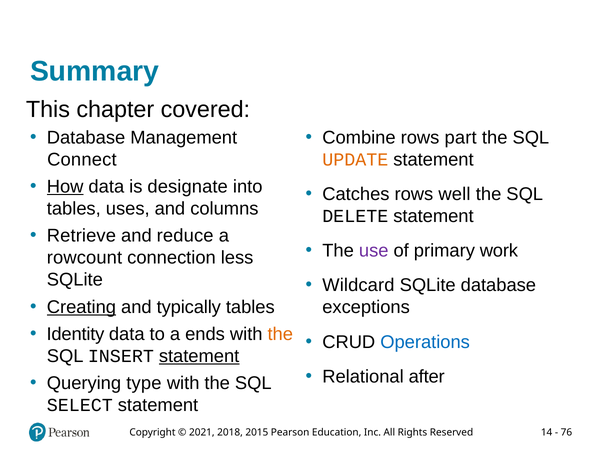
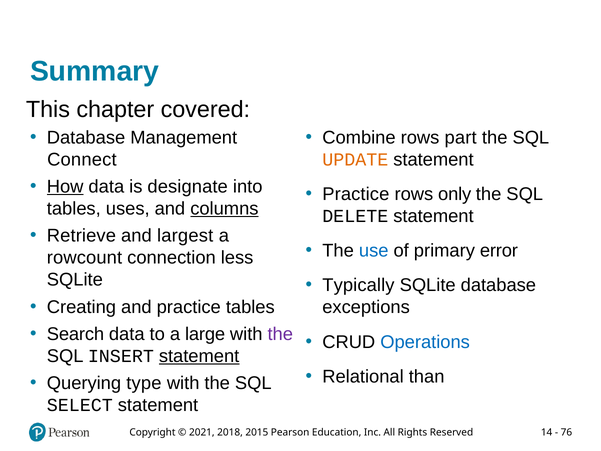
Catches at (356, 194): Catches -> Practice
well: well -> only
columns underline: none -> present
reduce: reduce -> largest
use colour: purple -> blue
work: work -> error
Wildcard: Wildcard -> Typically
Creating underline: present -> none
and typically: typically -> practice
Identity: Identity -> Search
ends: ends -> large
the at (280, 334) colour: orange -> purple
after: after -> than
